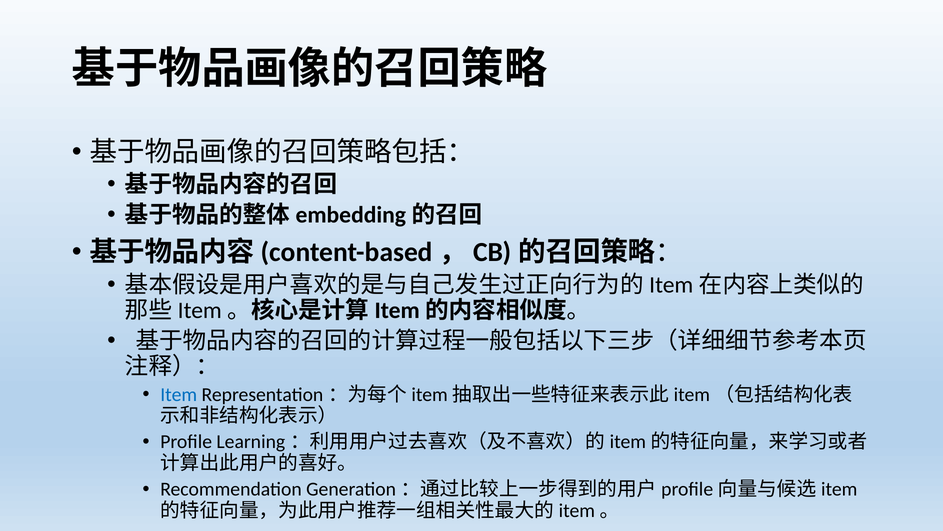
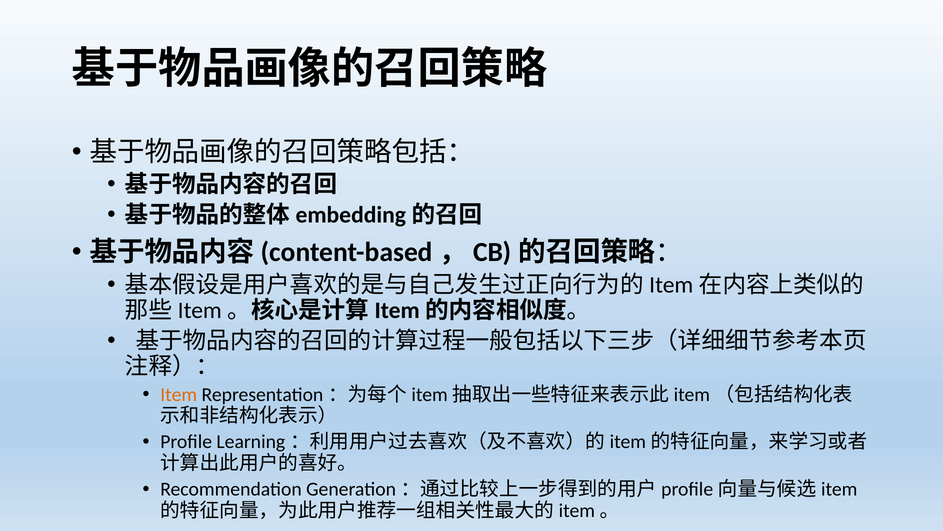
Item colour: blue -> orange
